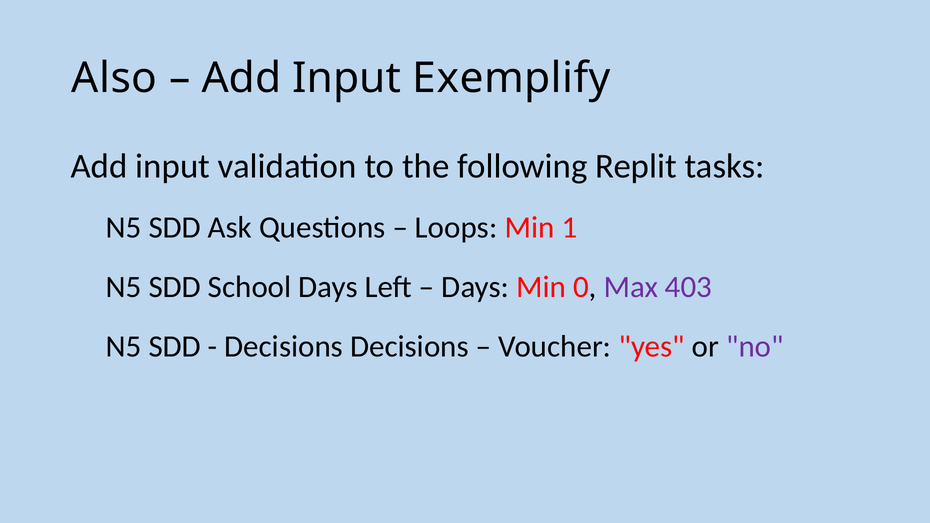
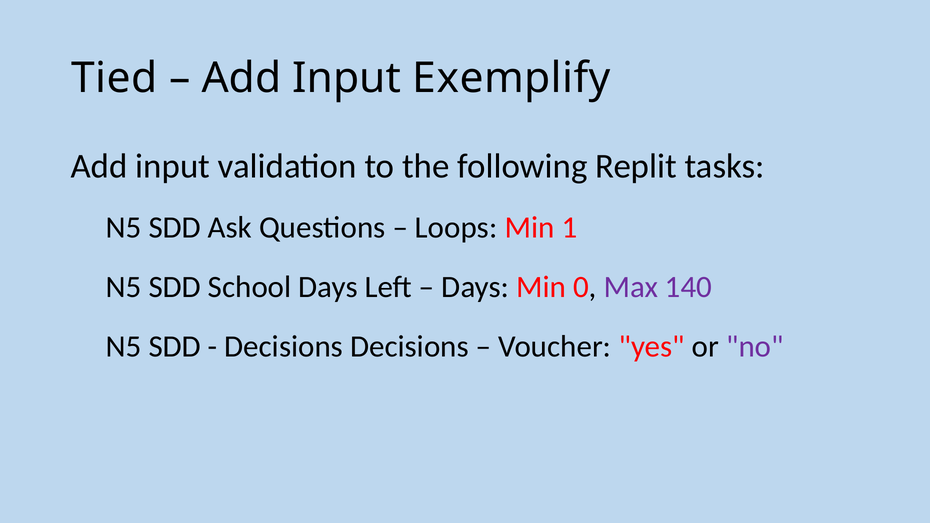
Also: Also -> Tied
403: 403 -> 140
